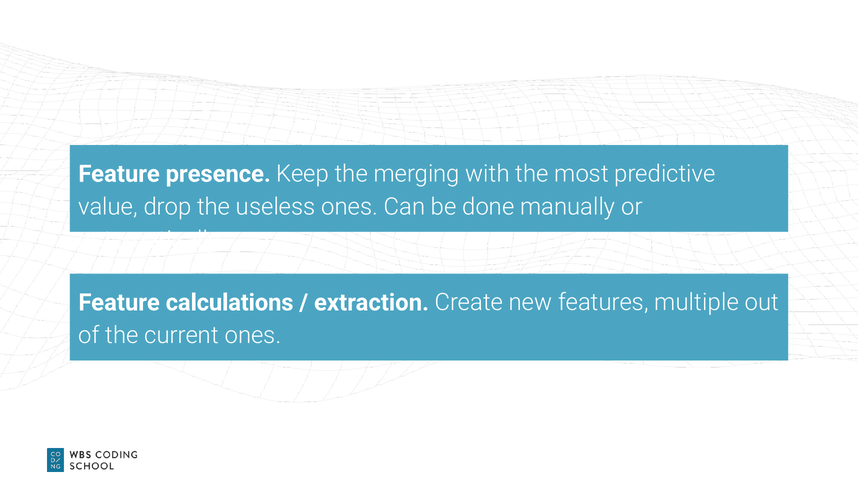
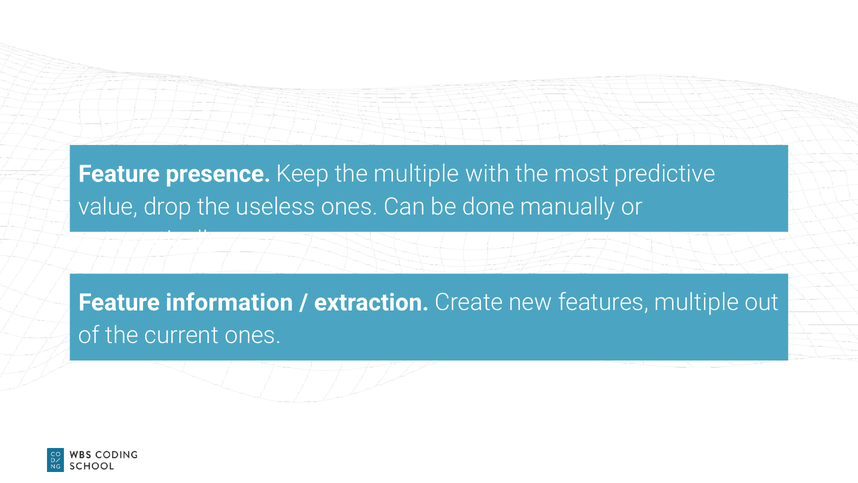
the merging: merging -> multiple
calculations: calculations -> information
